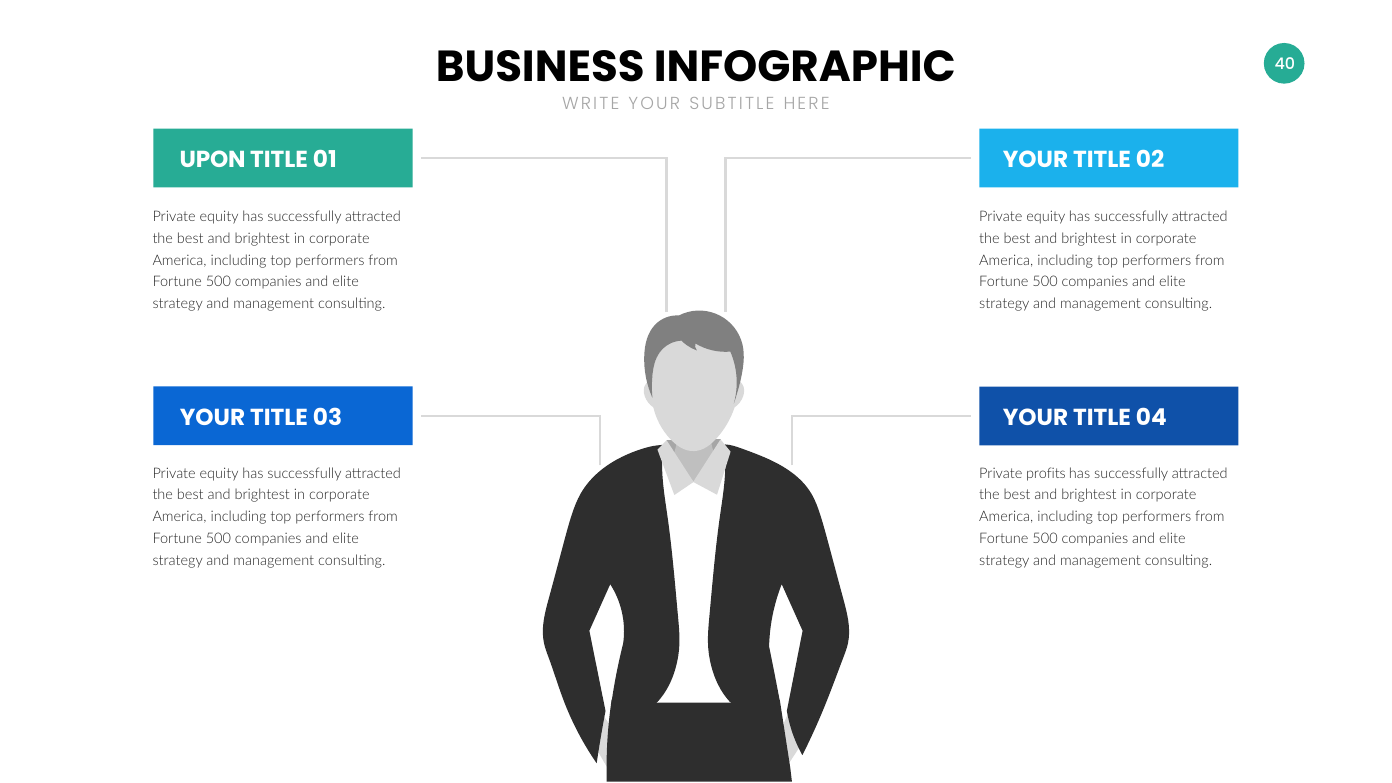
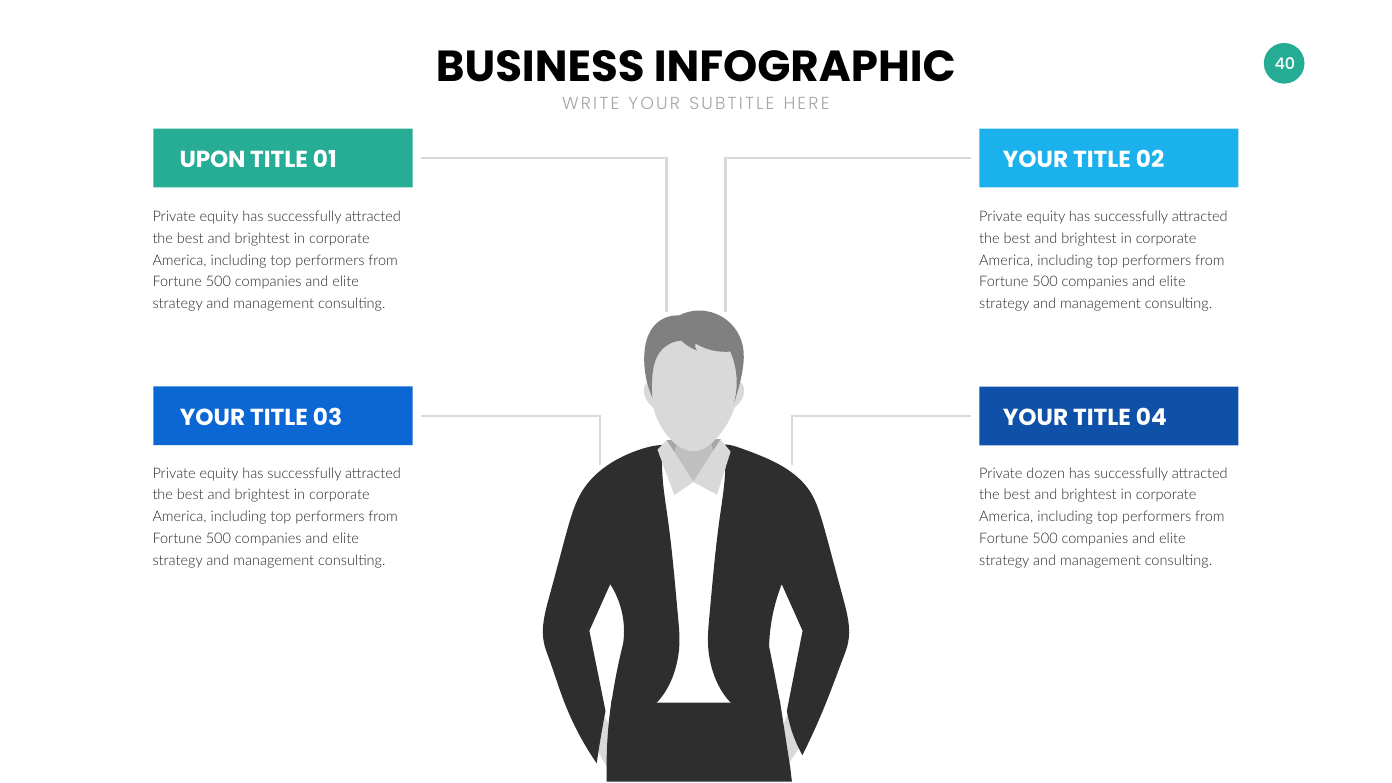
profits: profits -> dozen
